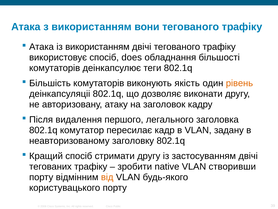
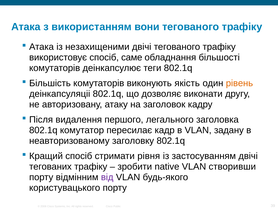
із використанням: використанням -> незахищеними
does: does -> саме
стримати другу: другу -> рівня
від colour: orange -> purple
